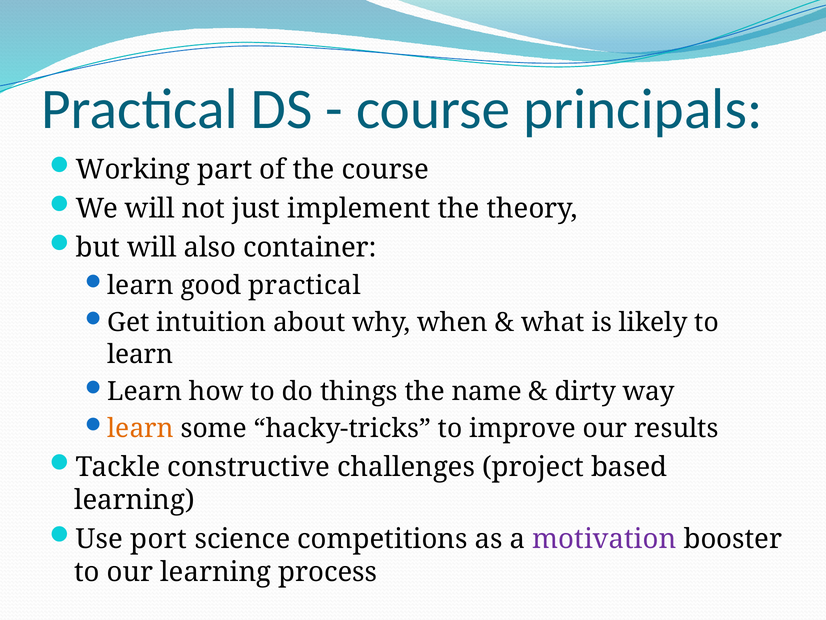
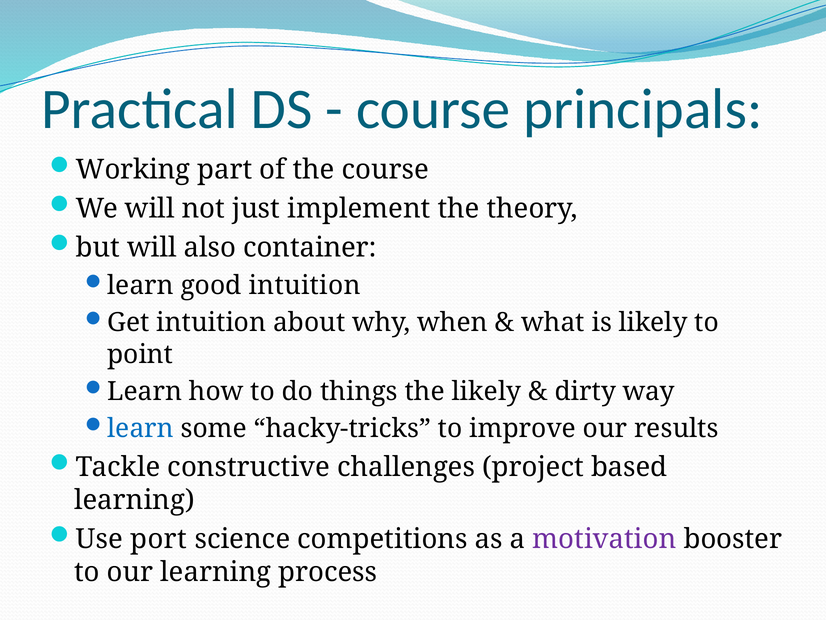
good practical: practical -> intuition
learn at (140, 354): learn -> point
the name: name -> likely
learn at (141, 428) colour: orange -> blue
